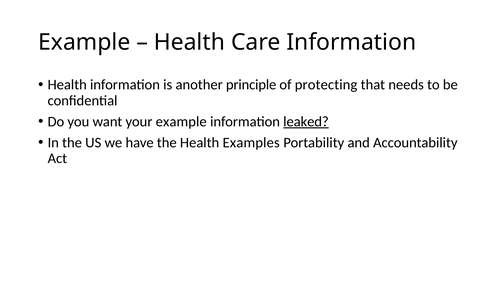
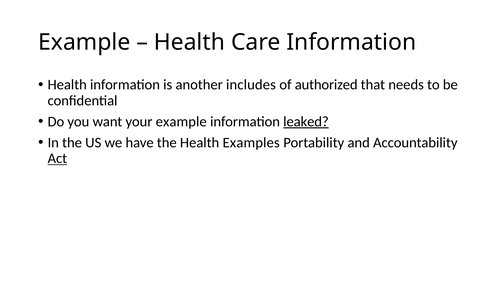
principle: principle -> includes
protecting: protecting -> authorized
Act underline: none -> present
